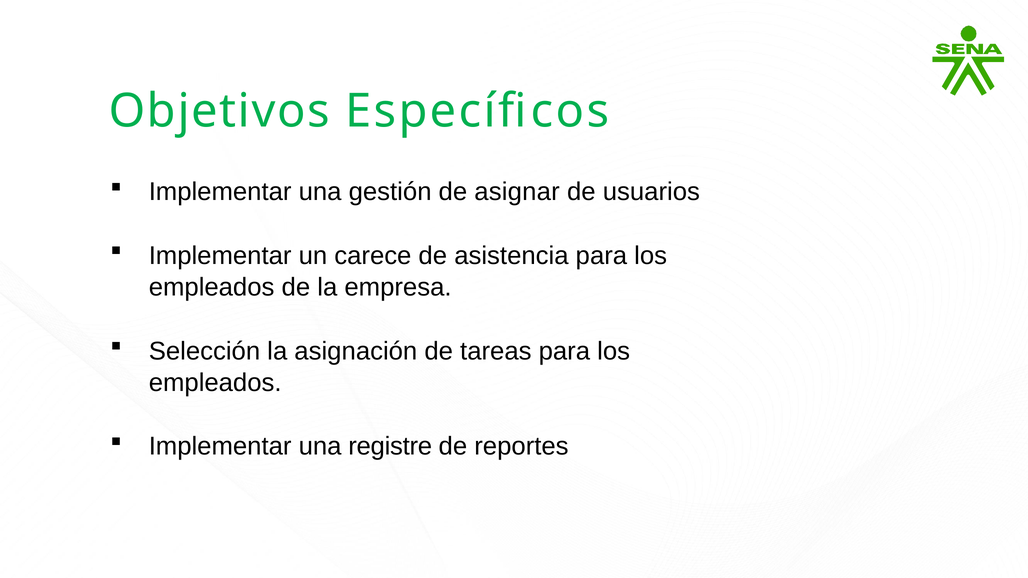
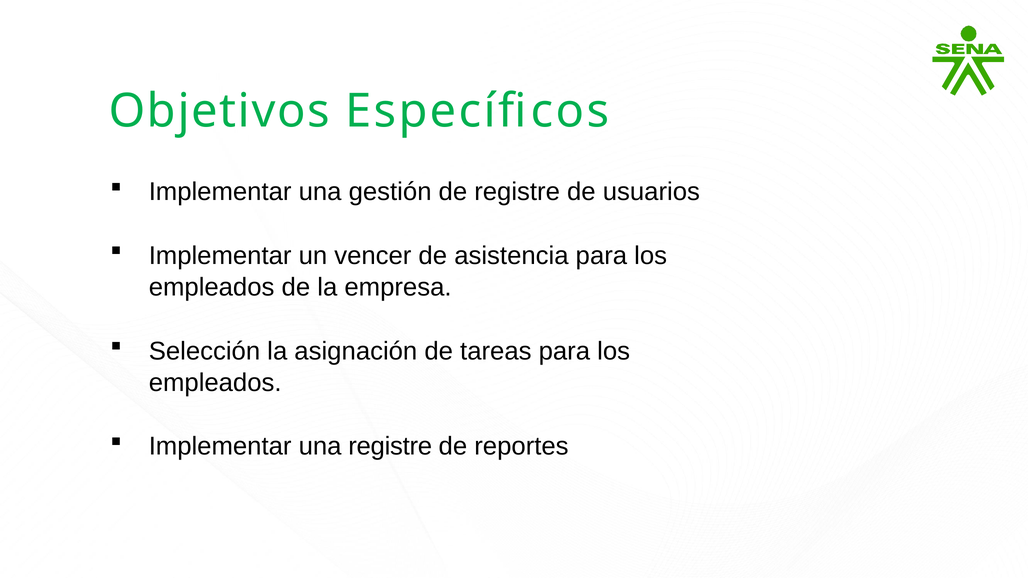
de asignar: asignar -> registre
carece: carece -> vencer
